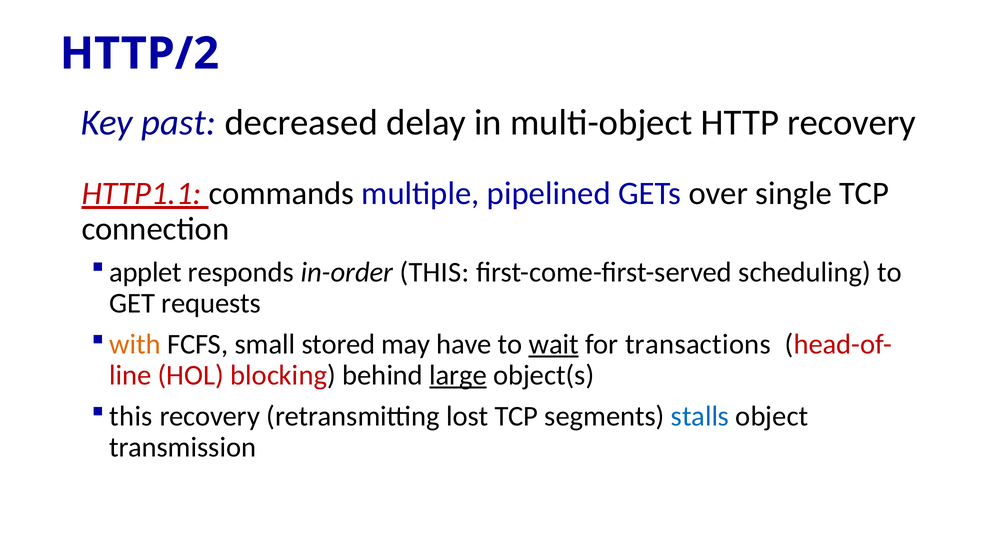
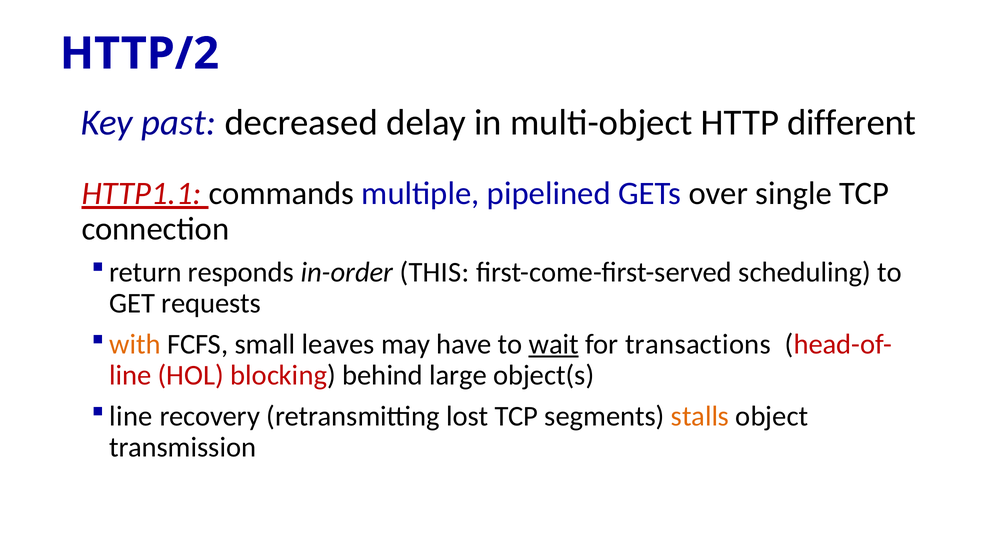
HTTP recovery: recovery -> different
applet: applet -> return
stored: stored -> leaves
large underline: present -> none
this at (131, 416): this -> line
stalls colour: blue -> orange
